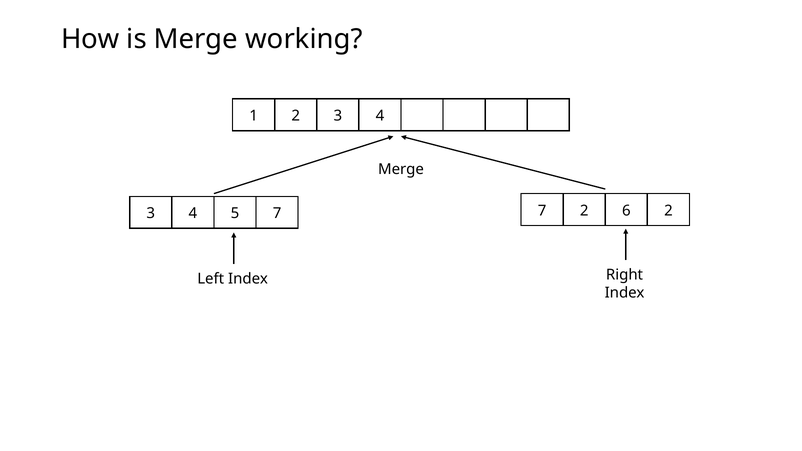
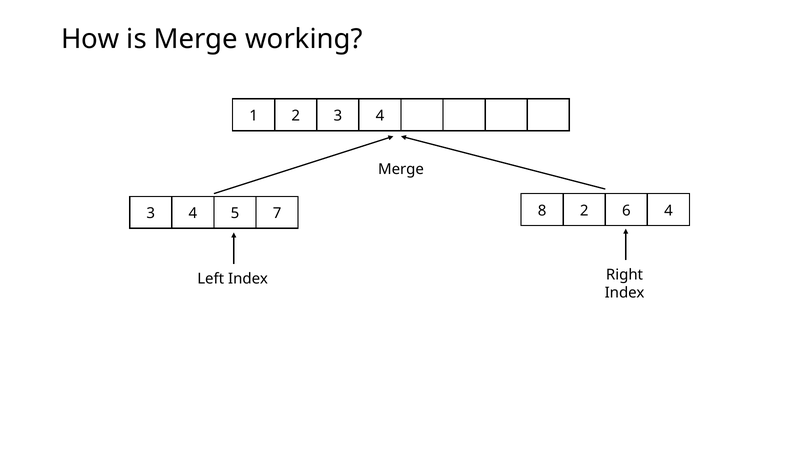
7 7: 7 -> 8
6 2: 2 -> 4
